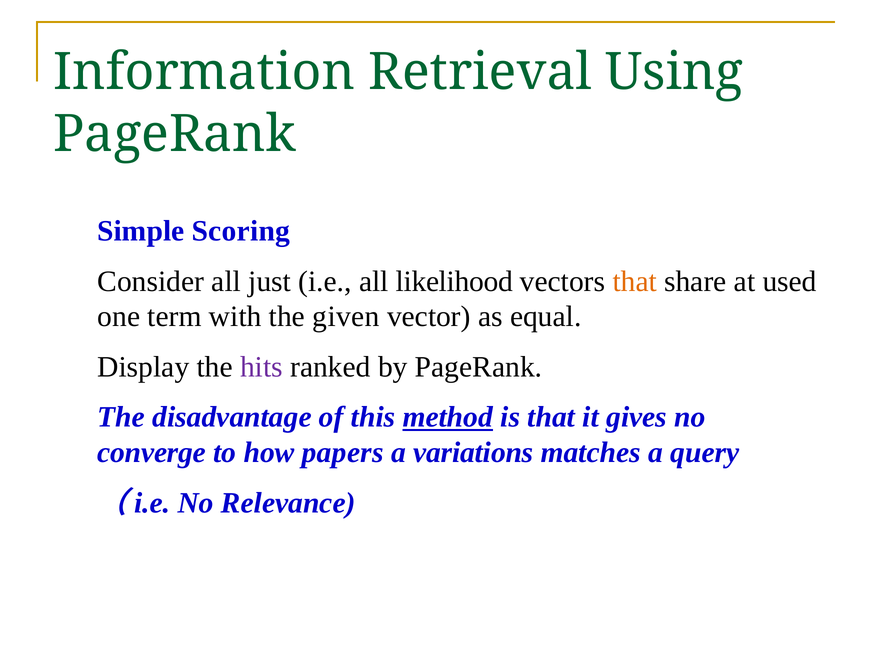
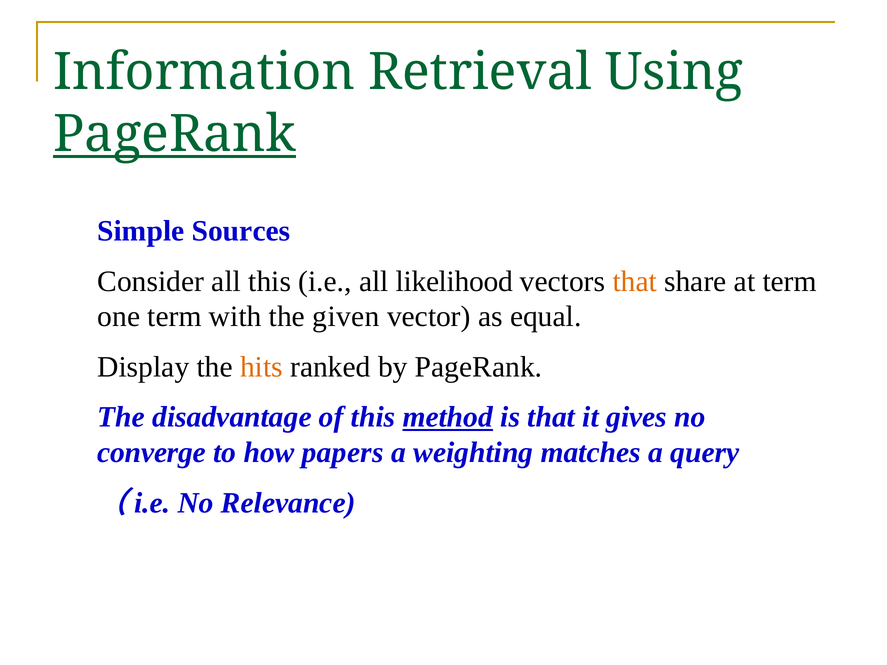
PageRank at (175, 134) underline: none -> present
Scoring: Scoring -> Sources
all just: just -> this
at used: used -> term
hits colour: purple -> orange
variations: variations -> weighting
